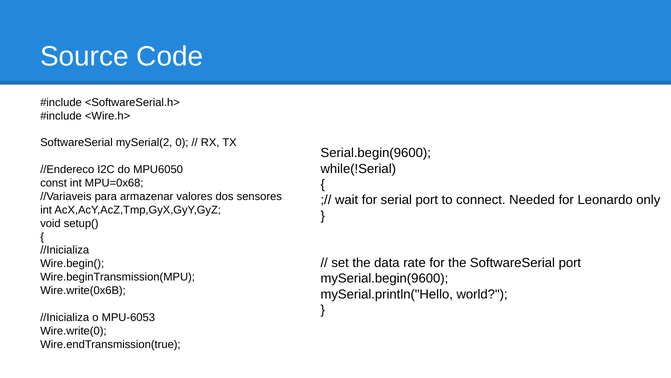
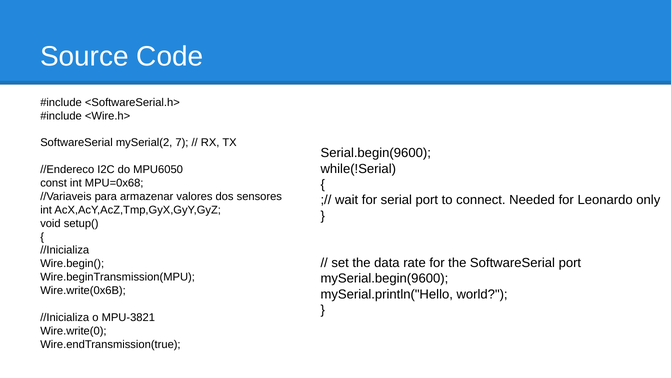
0: 0 -> 7
MPU-6053: MPU-6053 -> MPU-3821
